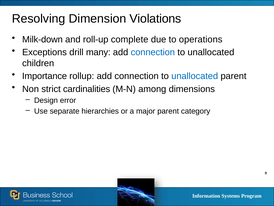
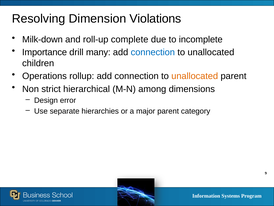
operations: operations -> incomplete
Exceptions: Exceptions -> Importance
Importance: Importance -> Operations
unallocated at (195, 76) colour: blue -> orange
cardinalities: cardinalities -> hierarchical
